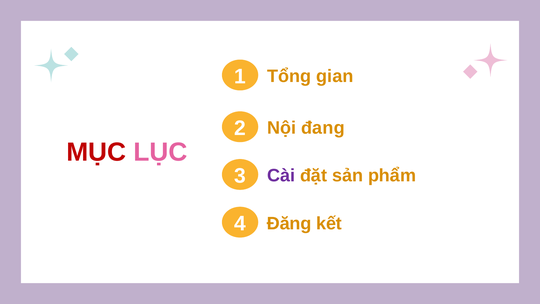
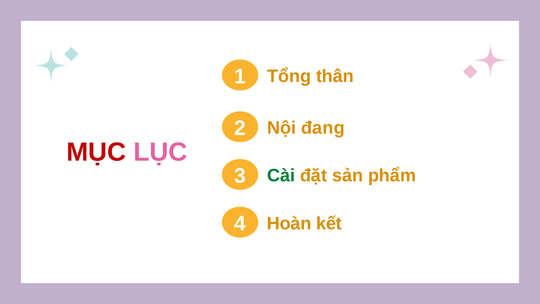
gian: gian -> thân
Cài colour: purple -> green
Đăng: Đăng -> Hoàn
